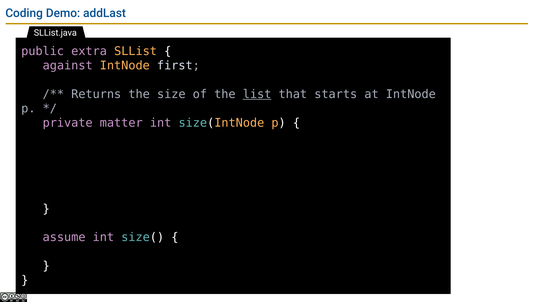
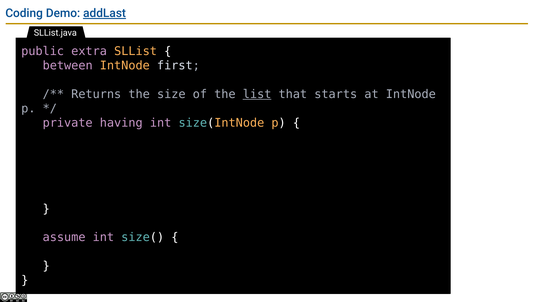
addLast underline: none -> present
against: against -> between
matter: matter -> having
